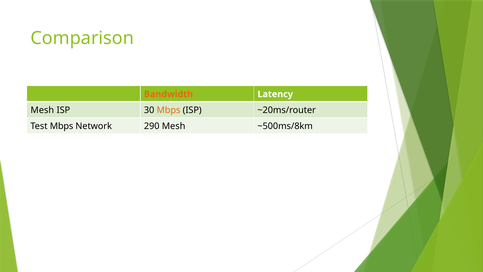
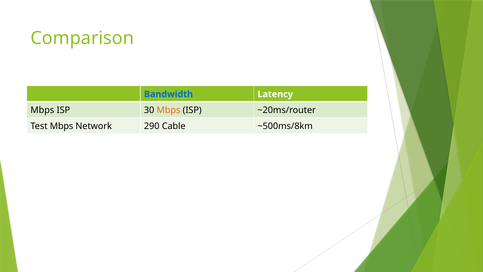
Bandwidth colour: orange -> blue
Mesh at (42, 110): Mesh -> Mbps
290 Mesh: Mesh -> Cable
